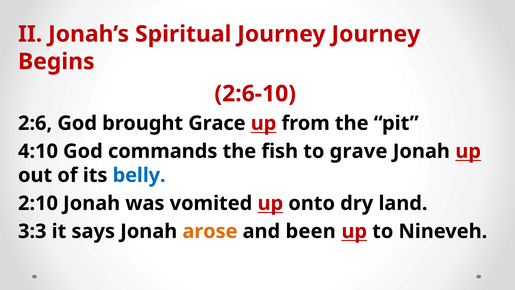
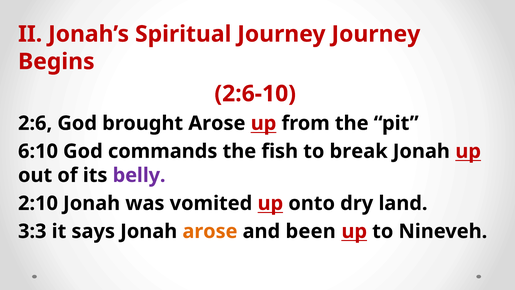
brought Grace: Grace -> Arose
4:10: 4:10 -> 6:10
grave: grave -> break
belly colour: blue -> purple
